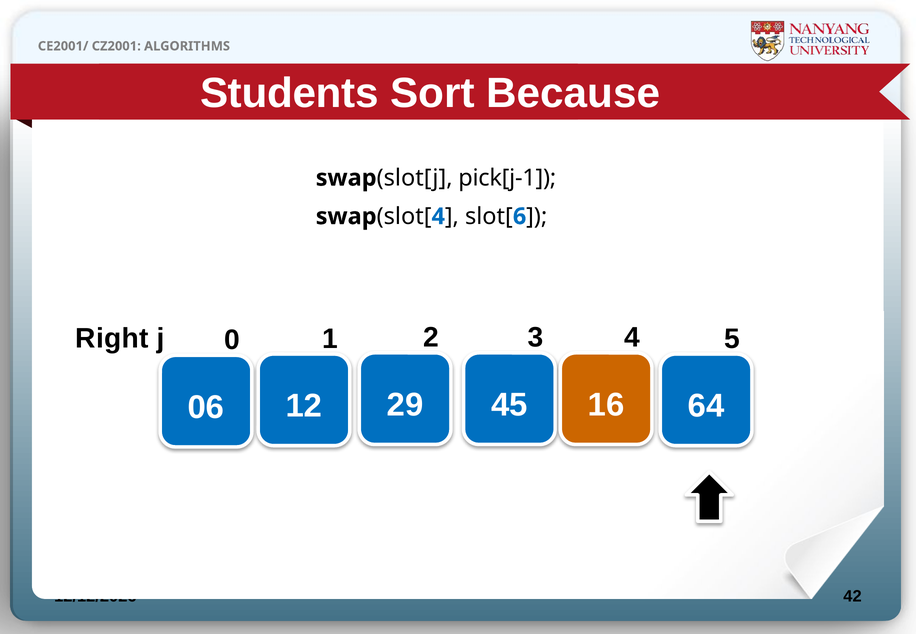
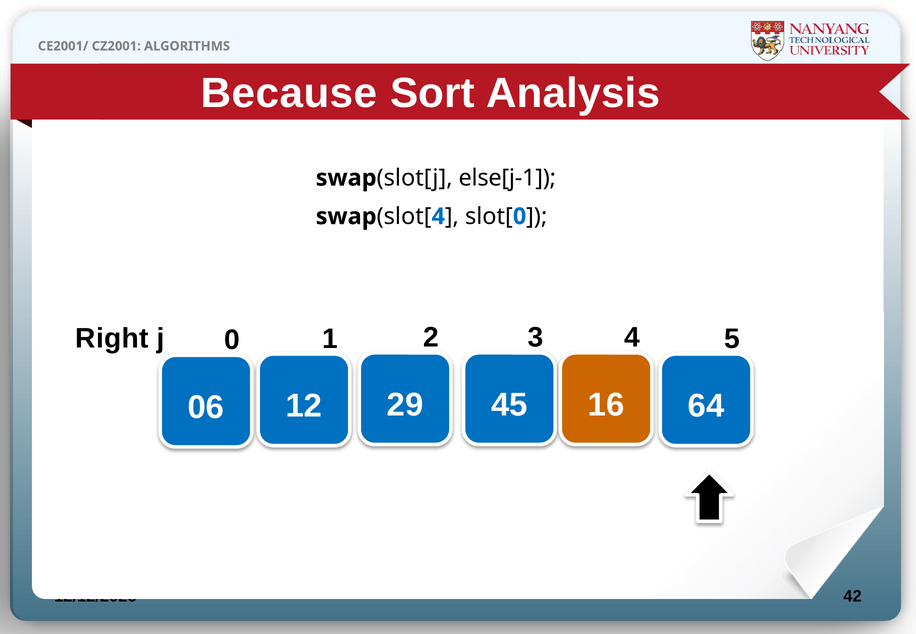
Students: Students -> Because
Because: Because -> Analysis
pick[j-1: pick[j-1 -> else[j-1
6 at (520, 217): 6 -> 0
